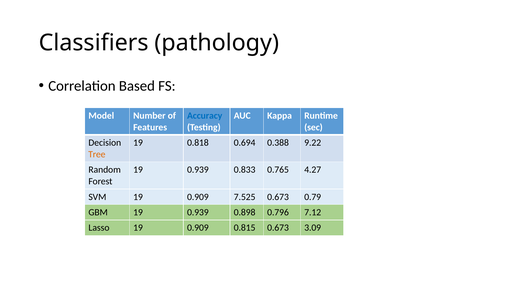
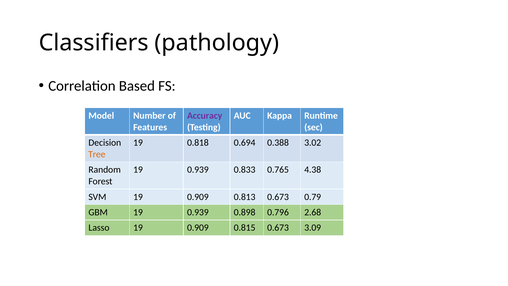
Accuracy colour: blue -> purple
9.22: 9.22 -> 3.02
4.27: 4.27 -> 4.38
7.525: 7.525 -> 0.813
7.12: 7.12 -> 2.68
